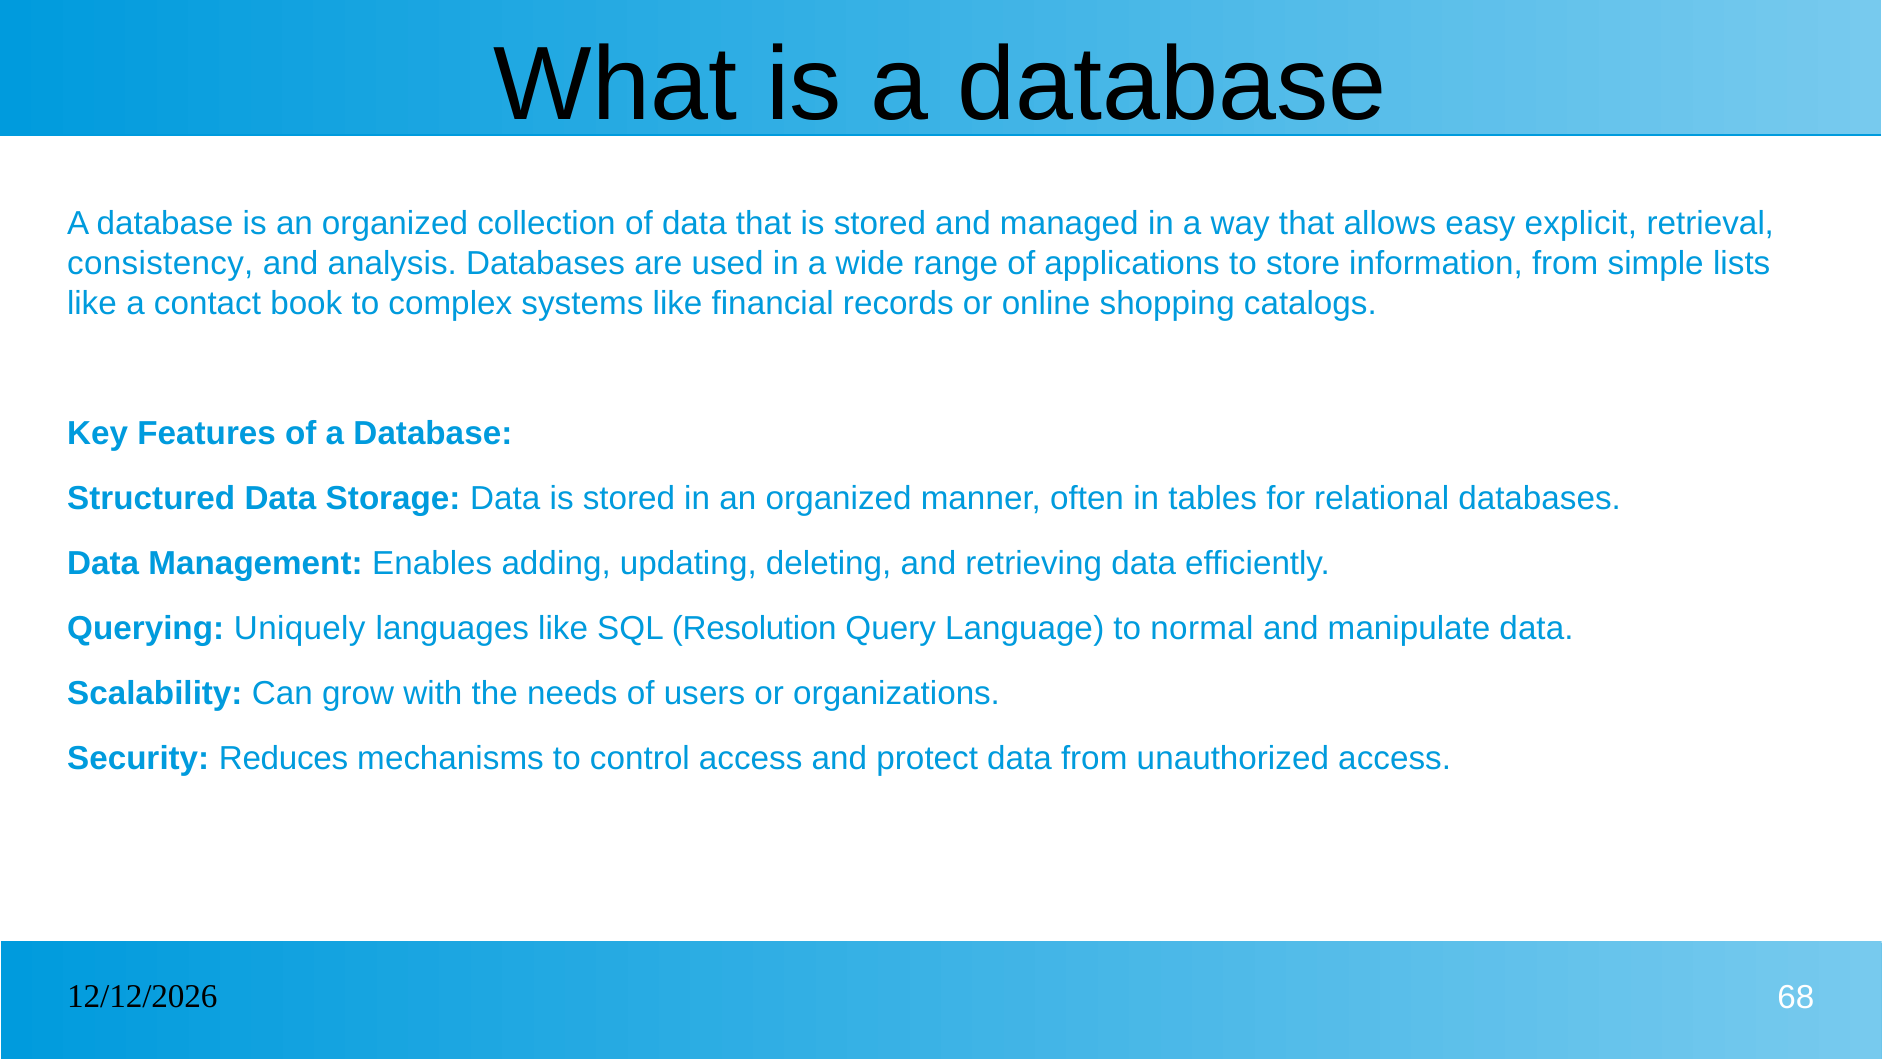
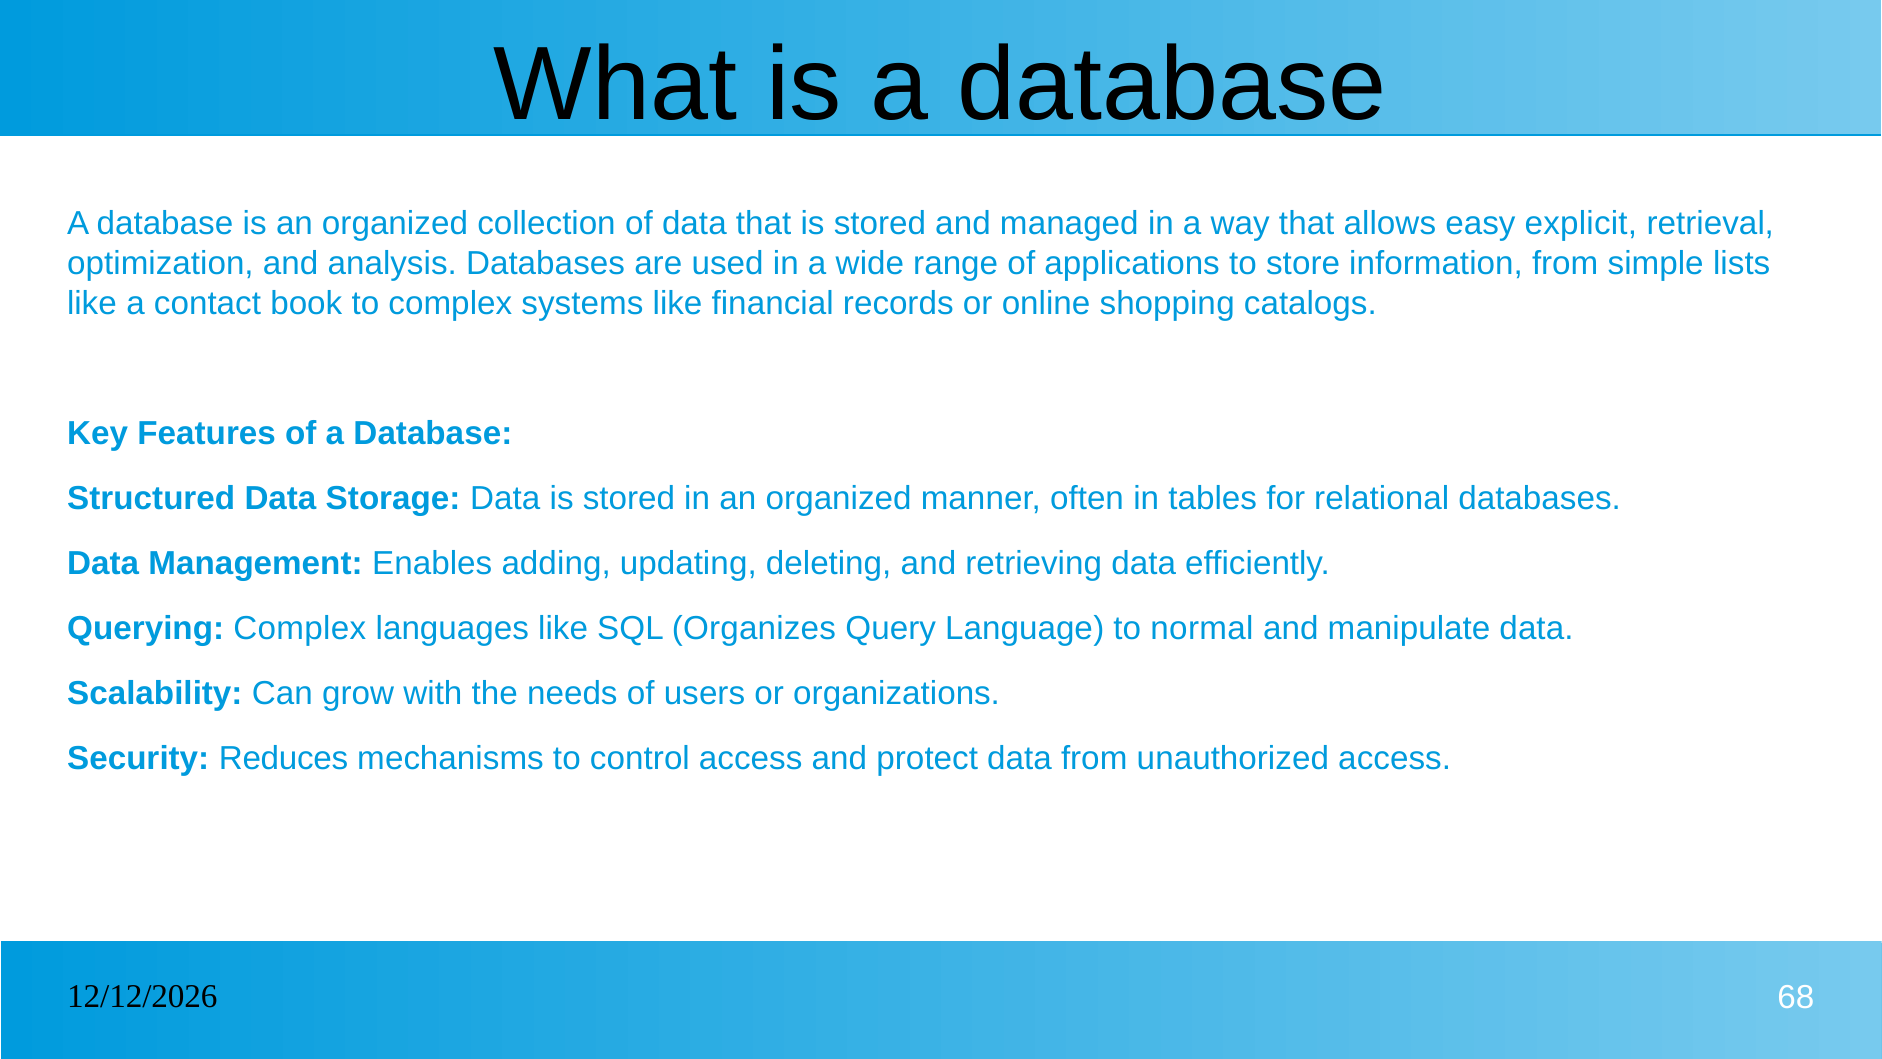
consistency: consistency -> optimization
Querying Uniquely: Uniquely -> Complex
Resolution: Resolution -> Organizes
